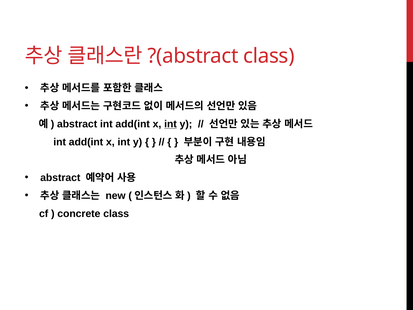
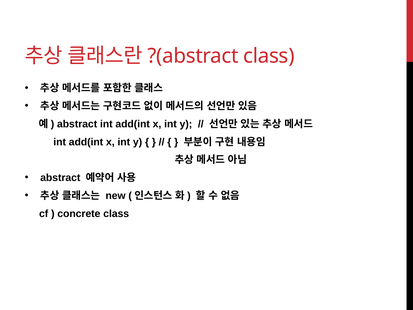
int at (170, 124) underline: present -> none
